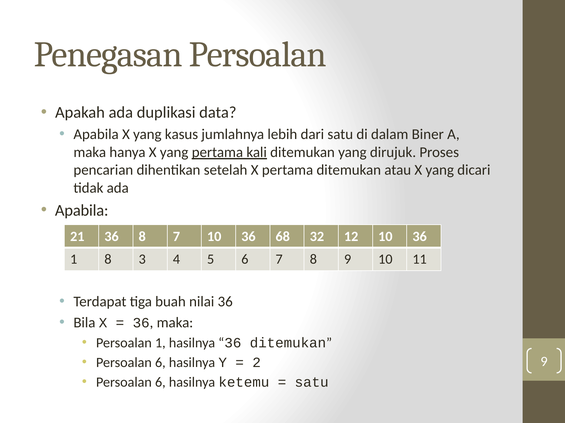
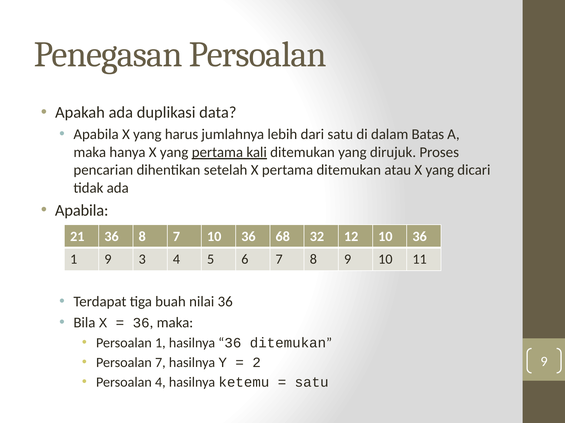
kasus: kasus -> harus
Biner: Biner -> Batas
1 8: 8 -> 9
6 at (160, 363): 6 -> 7
6 at (160, 383): 6 -> 4
